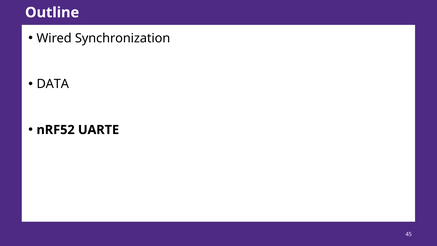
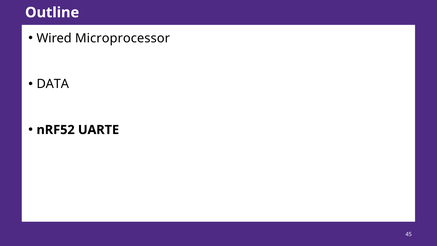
Synchronization: Synchronization -> Microprocessor
